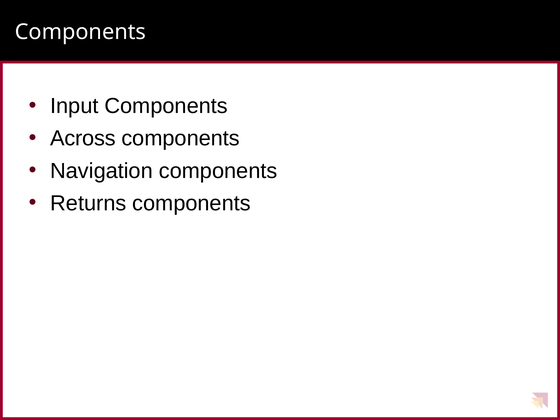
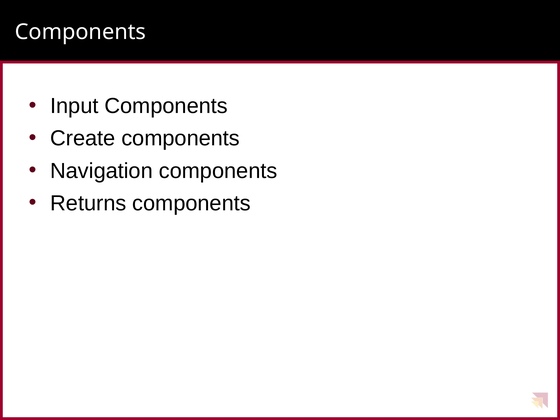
Across: Across -> Create
